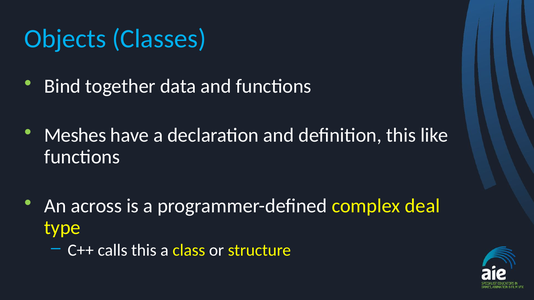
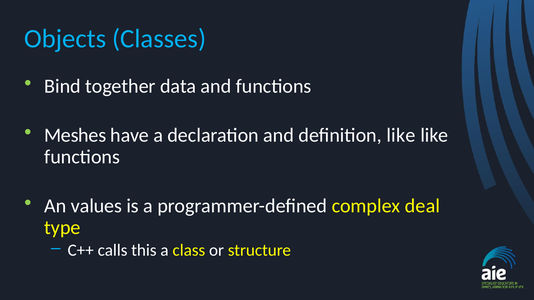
definition this: this -> like
across: across -> values
